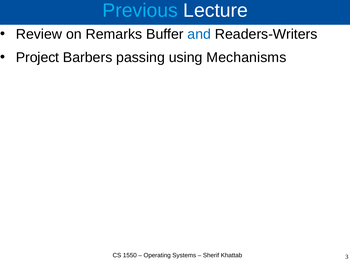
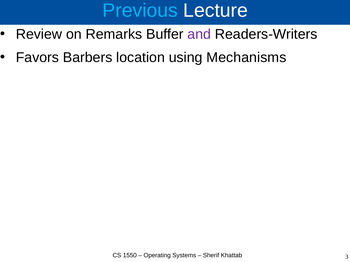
and colour: blue -> purple
Project: Project -> Favors
passing: passing -> location
